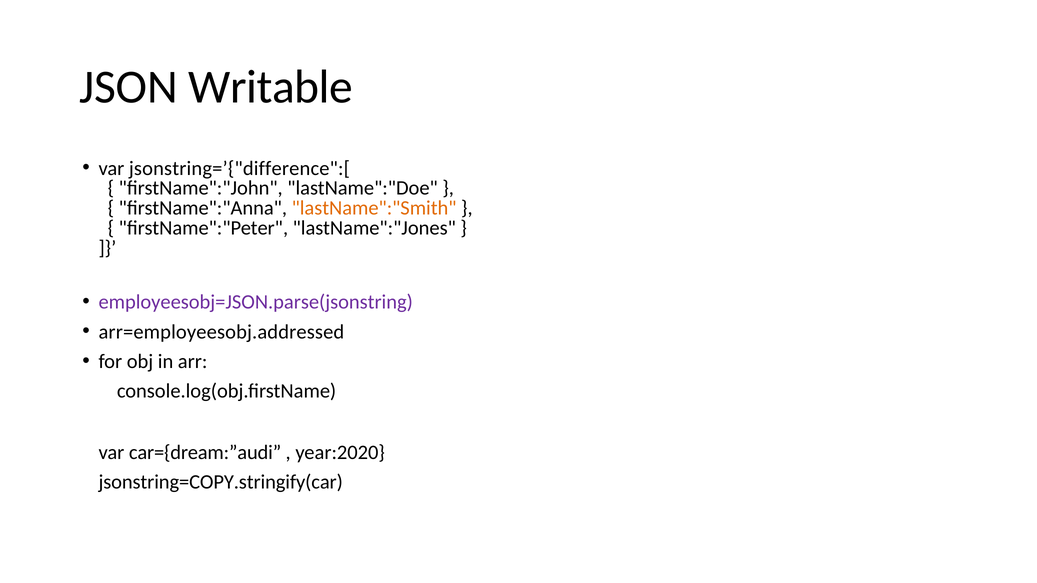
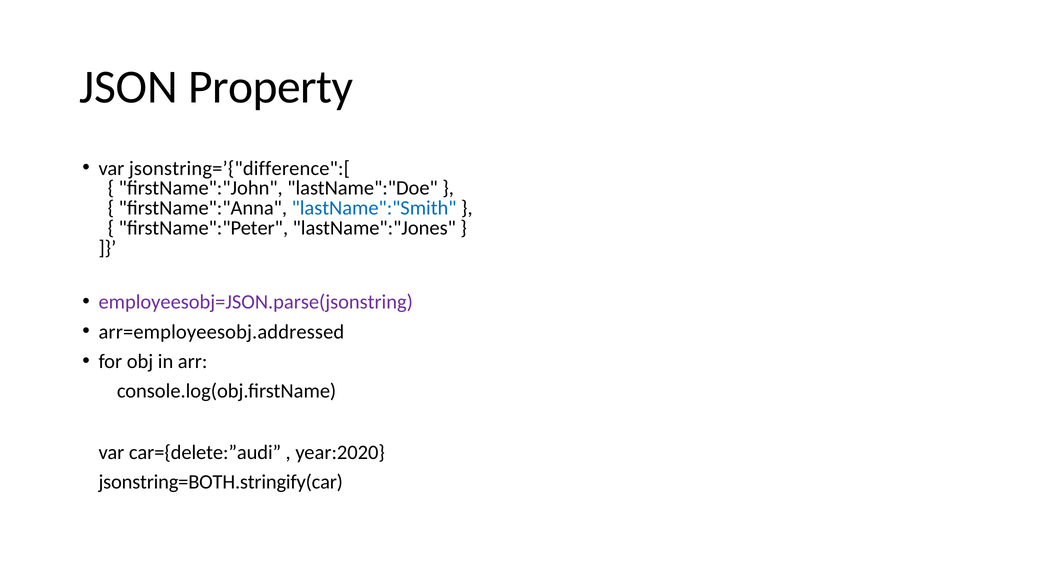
Writable: Writable -> Property
lastName":"Smith colour: orange -> blue
car={dream:”audi: car={dream:”audi -> car={delete:”audi
jsonstring=COPY.stringify(car: jsonstring=COPY.stringify(car -> jsonstring=BOTH.stringify(car
